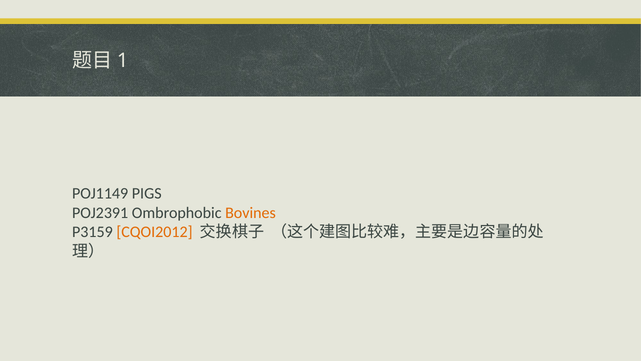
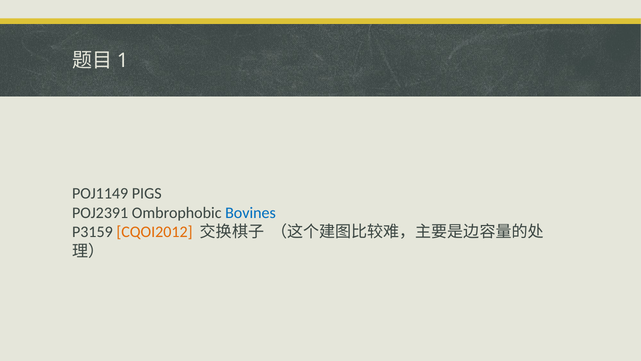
Bovines colour: orange -> blue
